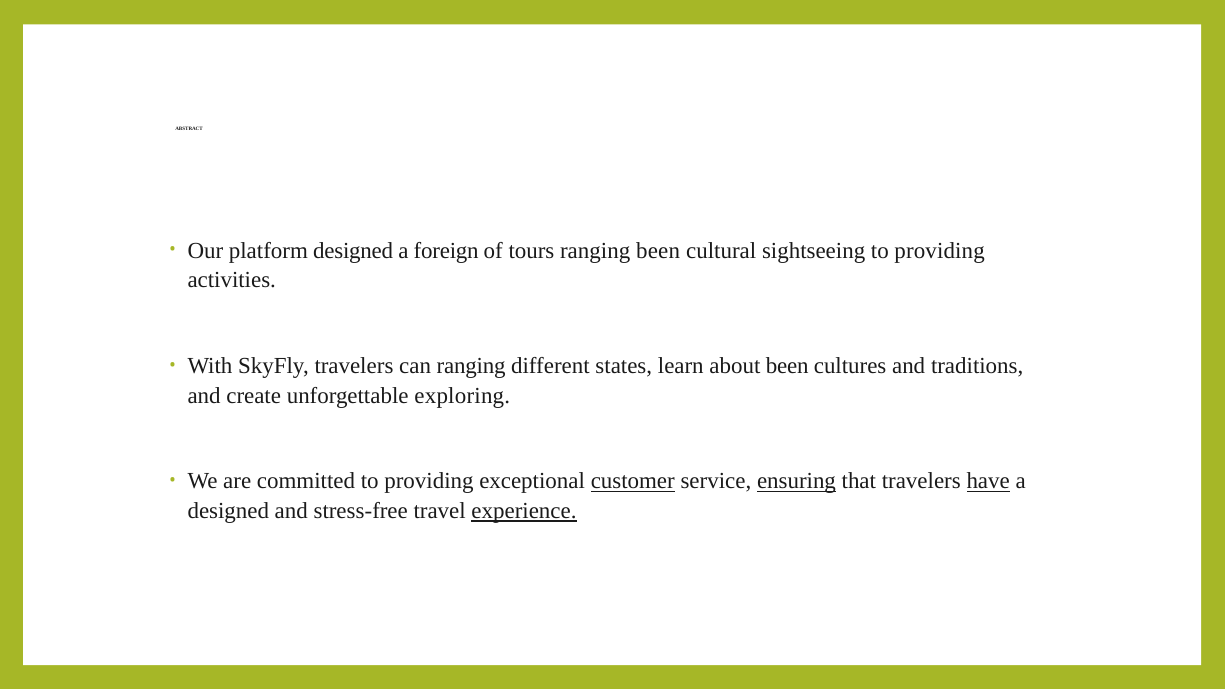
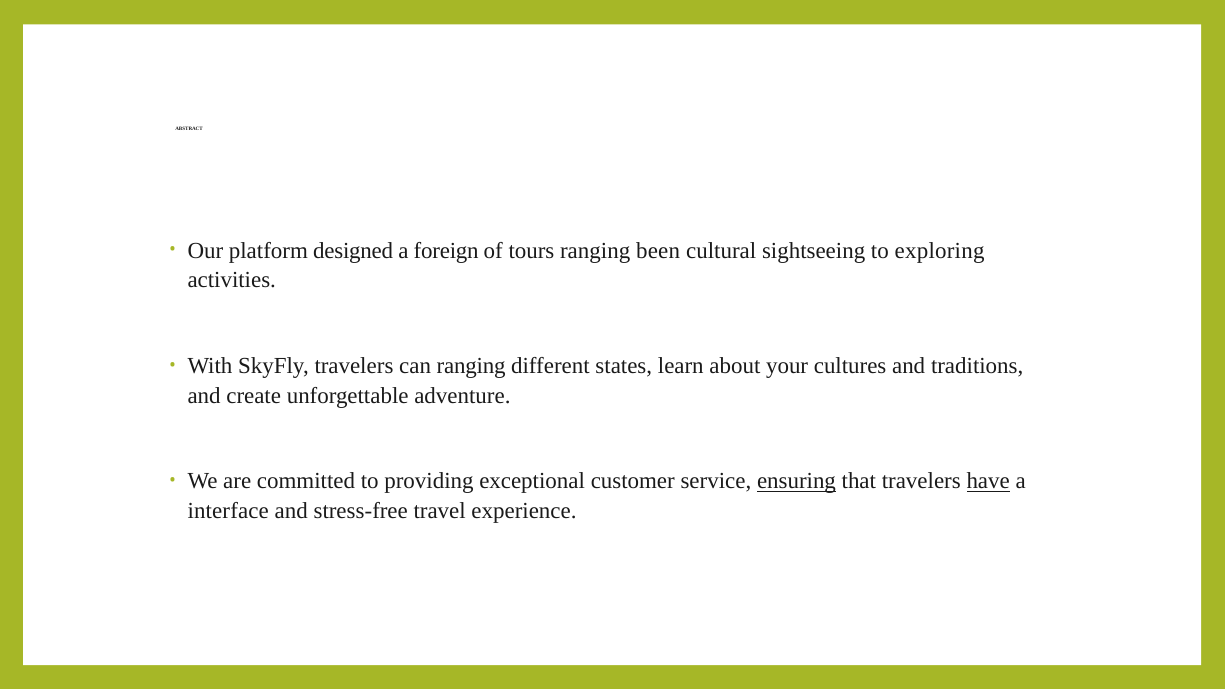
sightseeing to providing: providing -> exploring
about been: been -> your
exploring: exploring -> adventure
customer underline: present -> none
designed at (228, 511): designed -> interface
experience underline: present -> none
